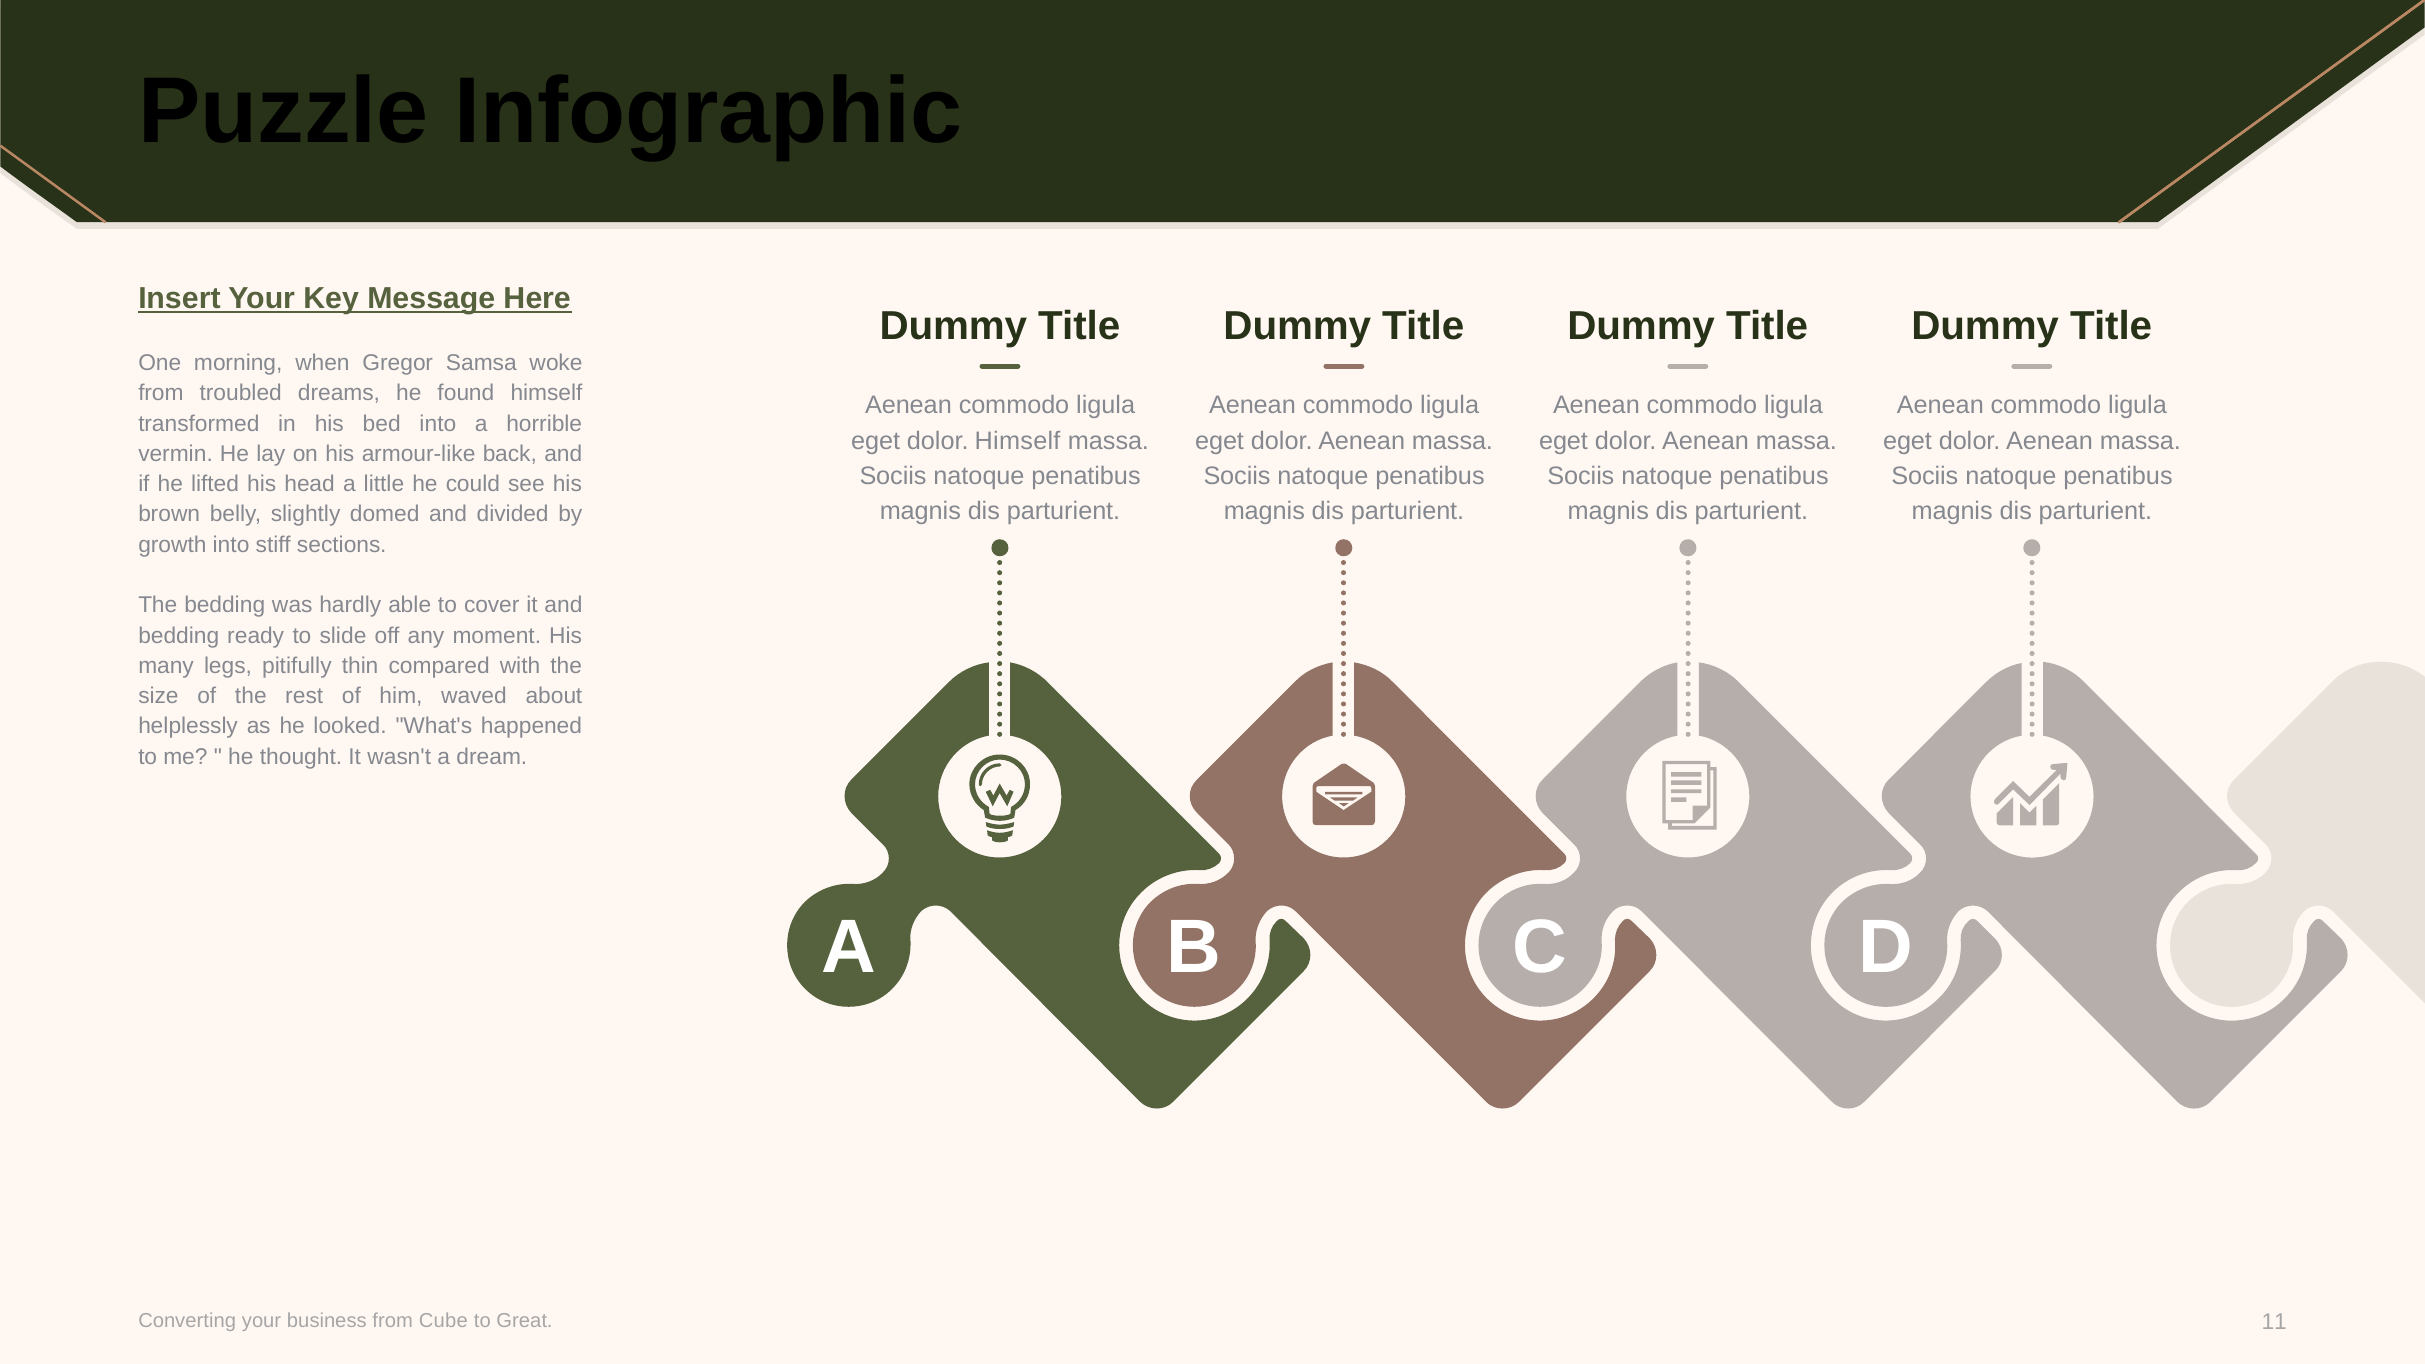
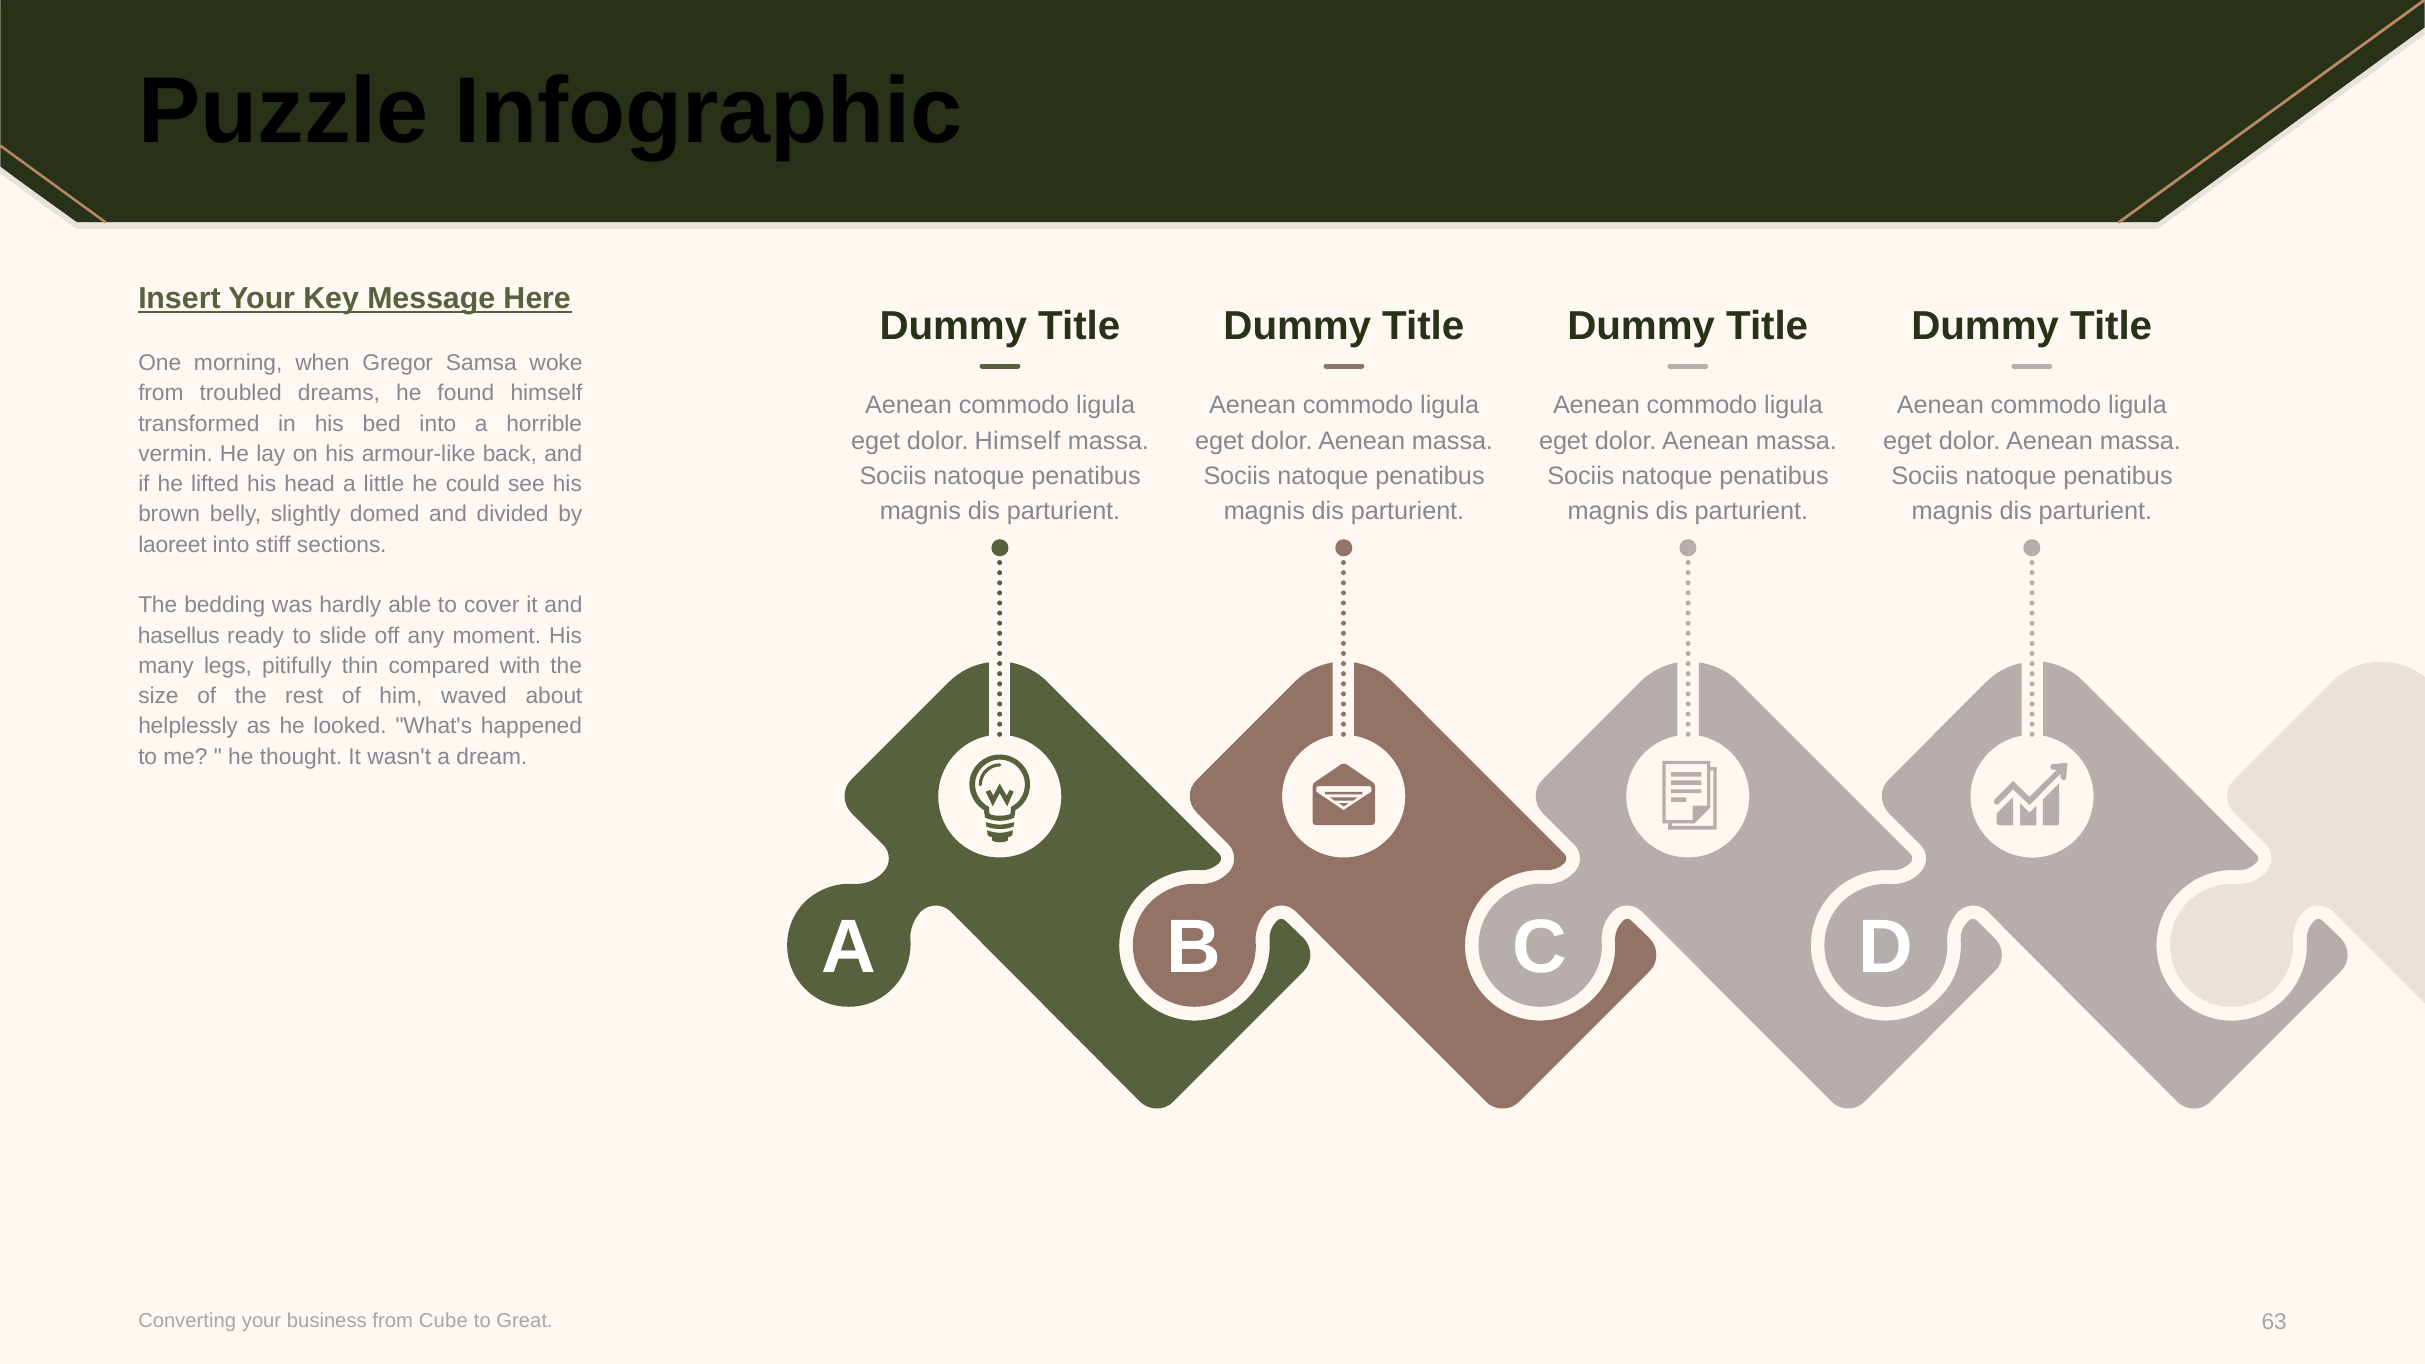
growth: growth -> laoreet
bedding at (179, 636): bedding -> hasellus
11: 11 -> 63
